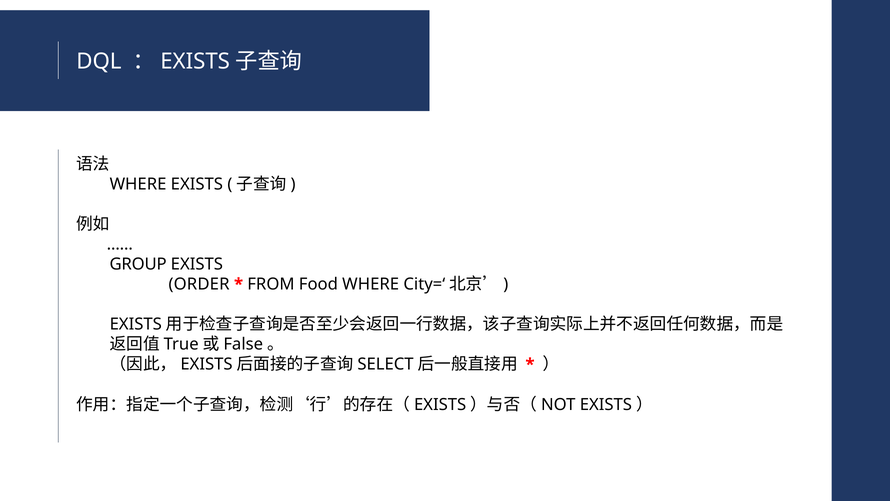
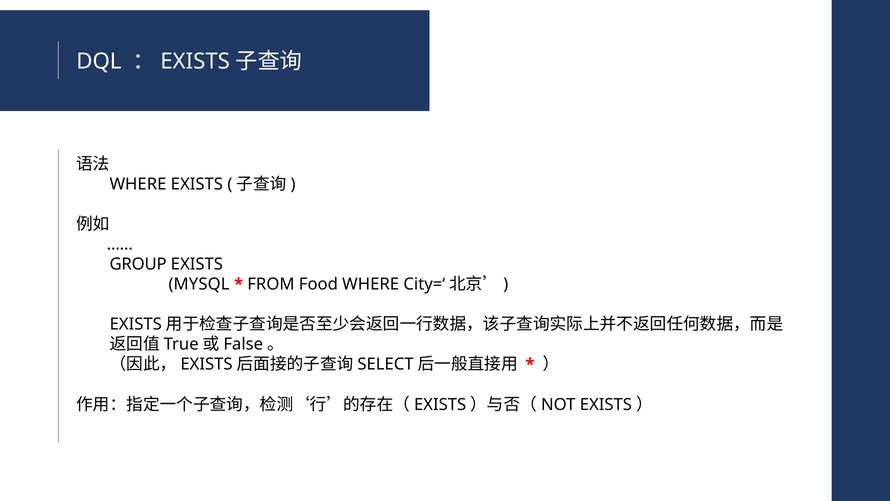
ORDER: ORDER -> MYSQL
